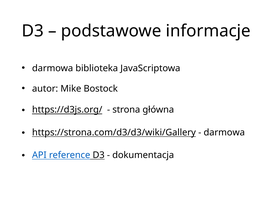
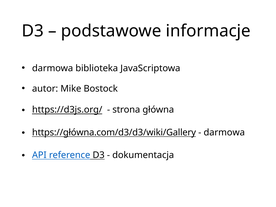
https://strona.com/d3/d3/wiki/Gallery: https://strona.com/d3/d3/wiki/Gallery -> https://główna.com/d3/d3/wiki/Gallery
